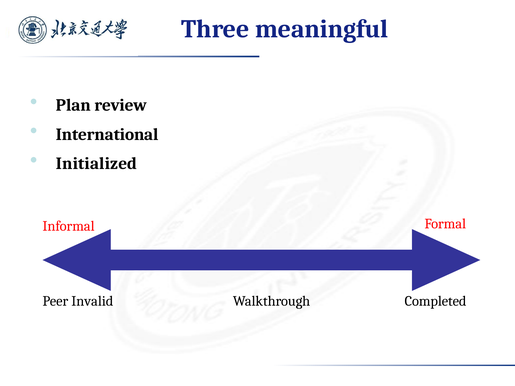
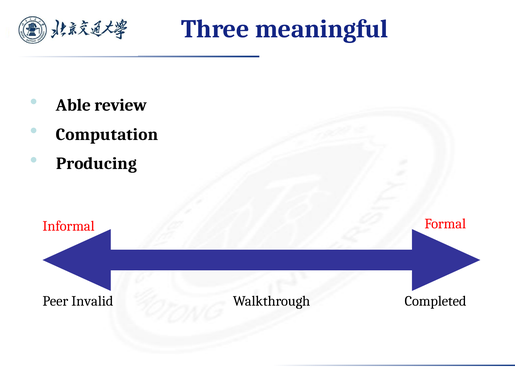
Plan: Plan -> Able
International: International -> Computation
Initialized: Initialized -> Producing
